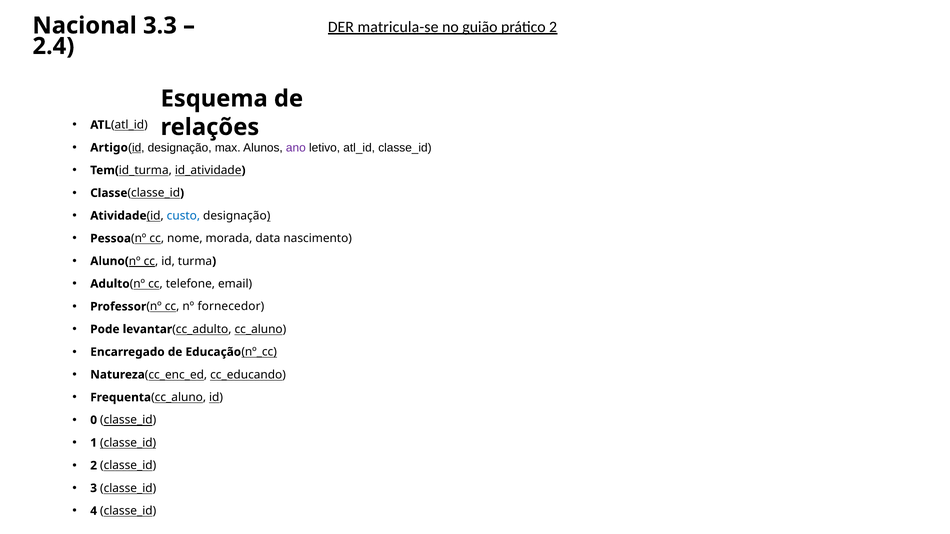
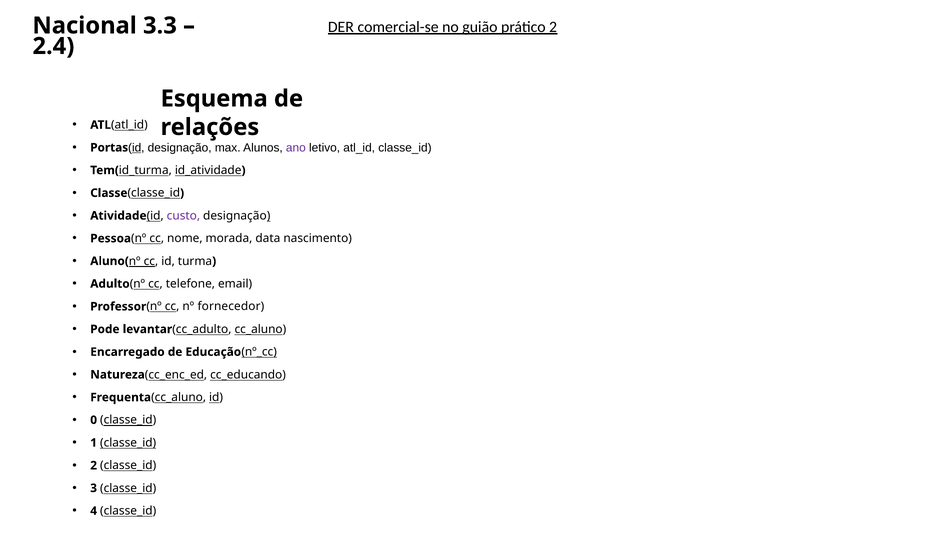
matricula-se: matricula-se -> comercial-se
Artigo: Artigo -> Portas
custo colour: blue -> purple
